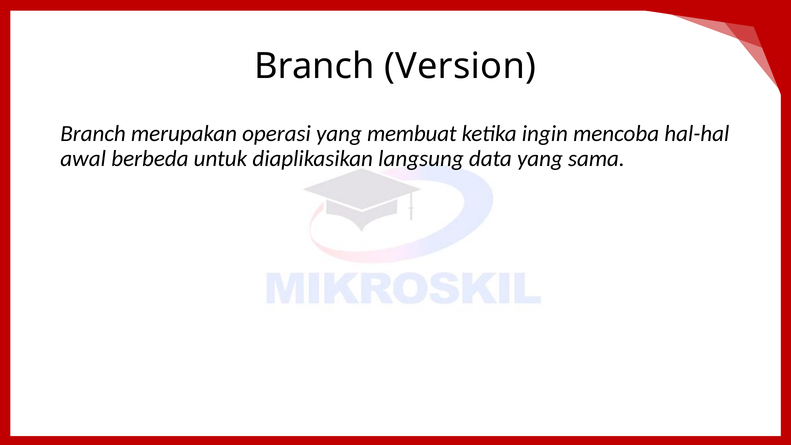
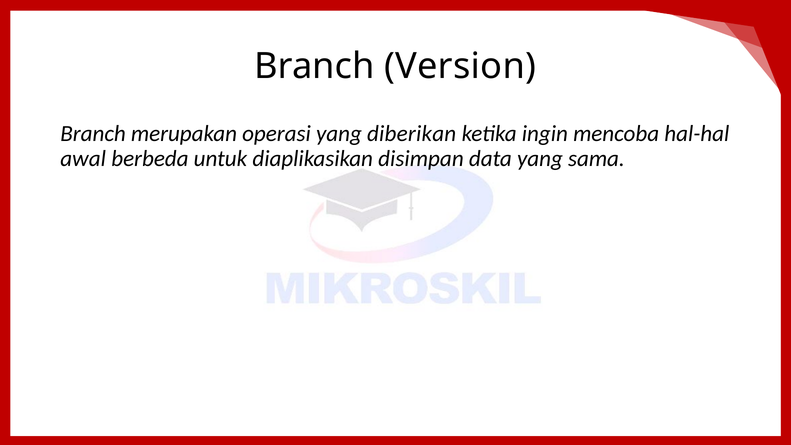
membuat: membuat -> diberikan
langsung: langsung -> disimpan
